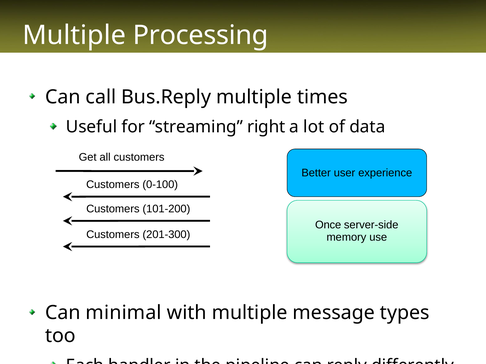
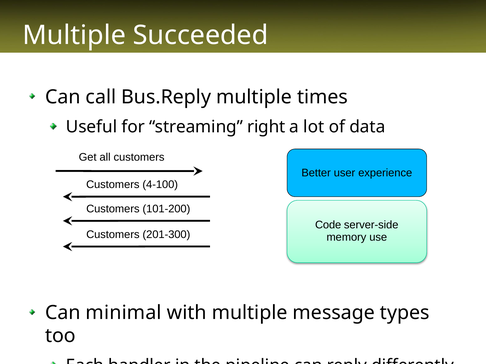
Processing: Processing -> Succeeded
0-100: 0-100 -> 4-100
Once: Once -> Code
